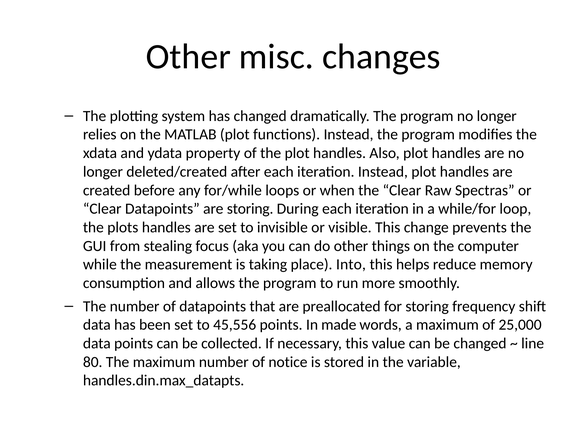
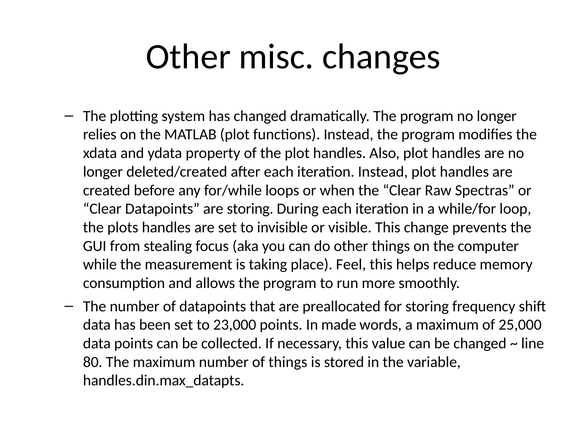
Into: Into -> Feel
45,556: 45,556 -> 23,000
of notice: notice -> things
